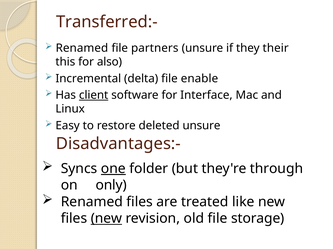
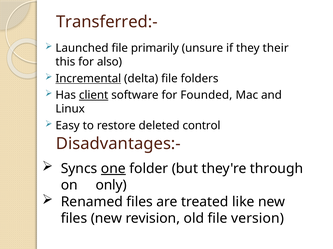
Renamed at (82, 48): Renamed -> Launched
partners: partners -> primarily
Incremental underline: none -> present
enable: enable -> folders
Interface: Interface -> Founded
deleted unsure: unsure -> control
new at (106, 219) underline: present -> none
storage: storage -> version
